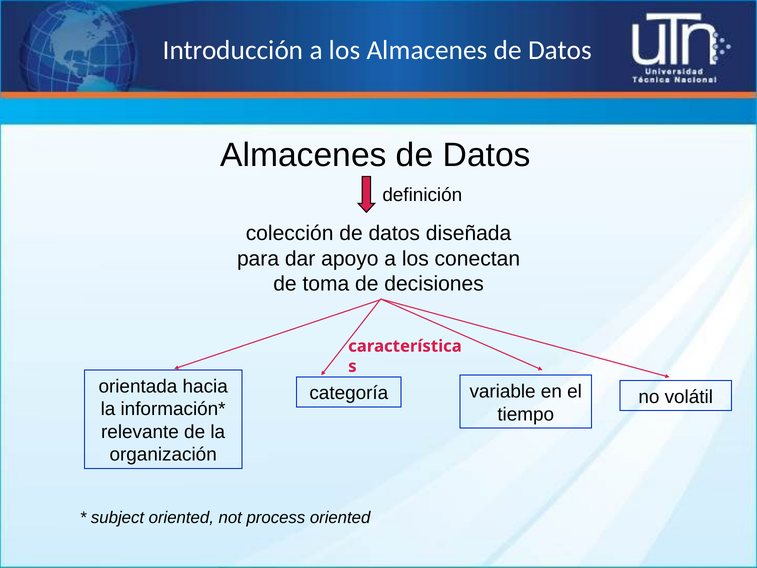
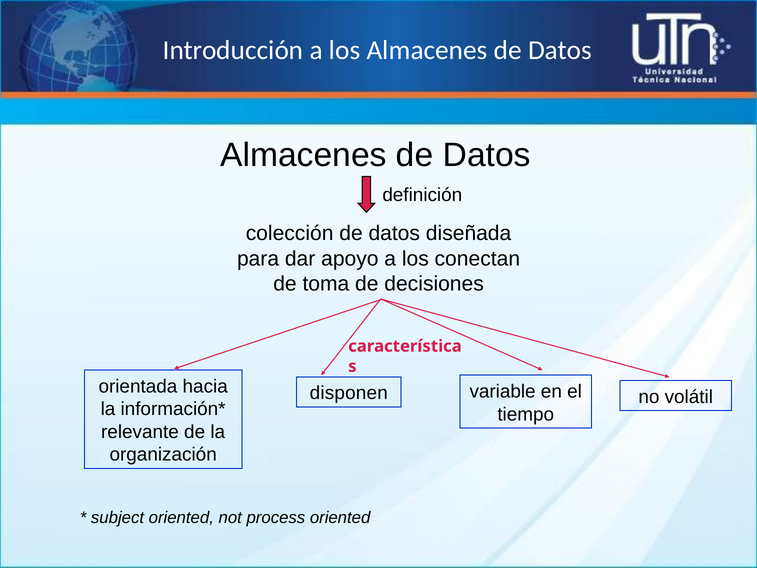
categoría: categoría -> disponen
